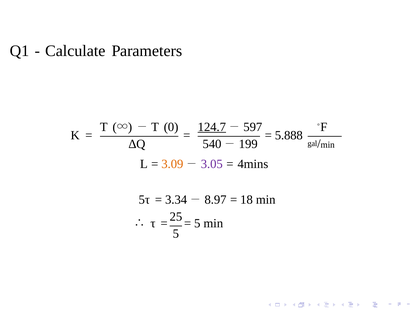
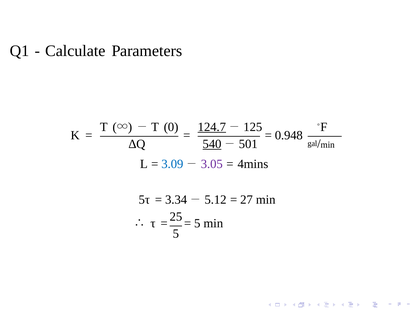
597: 597 -> 125
5.888: 5.888 -> 0.948
540 underline: none -> present
199: 199 -> 501
3.09 colour: orange -> blue
8.97: 8.97 -> 5.12
18: 18 -> 27
